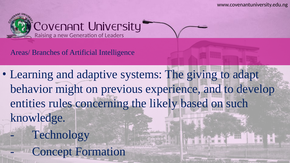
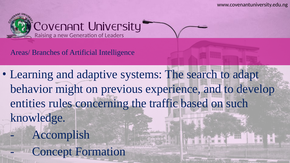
giving: giving -> search
likely: likely -> traffic
Technology: Technology -> Accomplish
